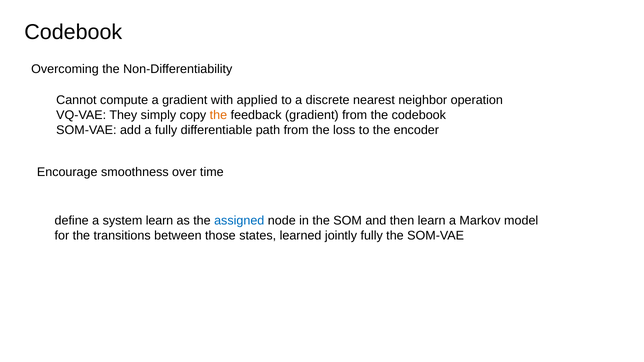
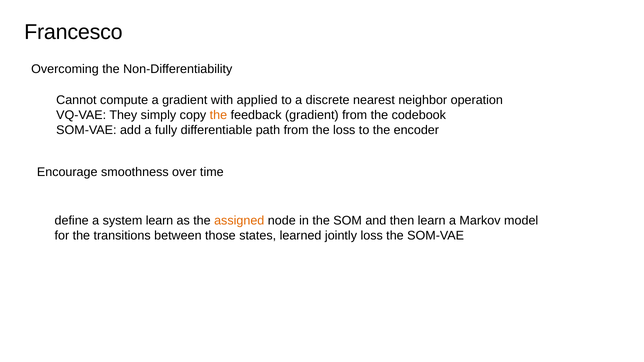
Codebook at (73, 32): Codebook -> Francesco
assigned colour: blue -> orange
jointly fully: fully -> loss
